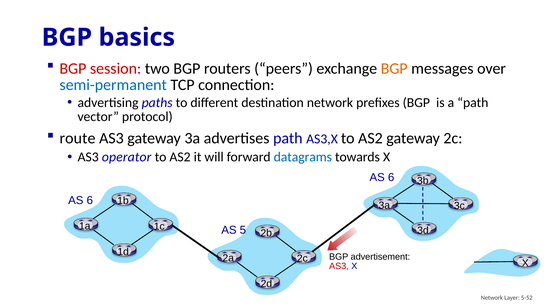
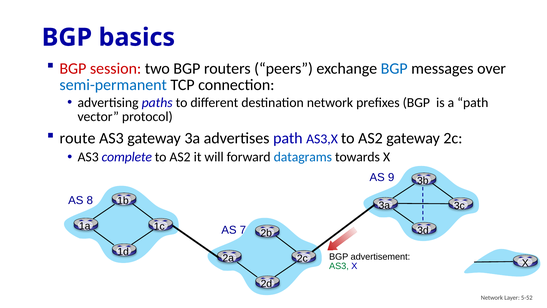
BGP at (394, 68) colour: orange -> blue
operator: operator -> complete
6 at (391, 177): 6 -> 9
6 at (90, 200): 6 -> 8
5: 5 -> 7
AS3 at (339, 266) colour: red -> green
